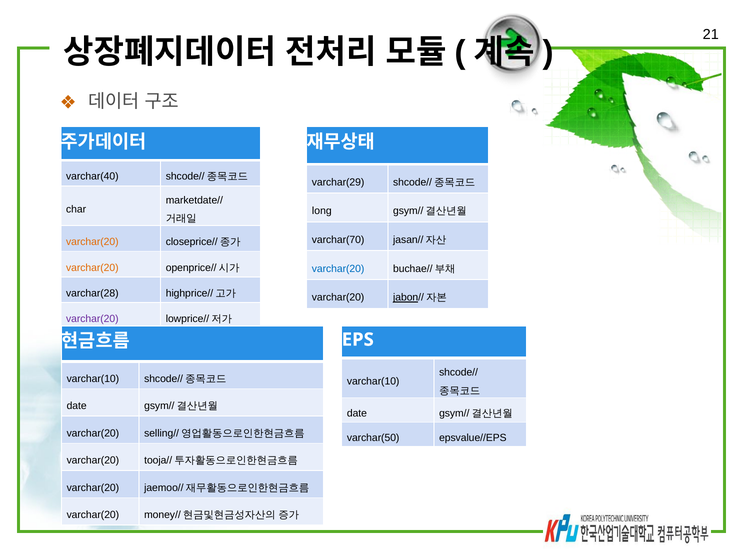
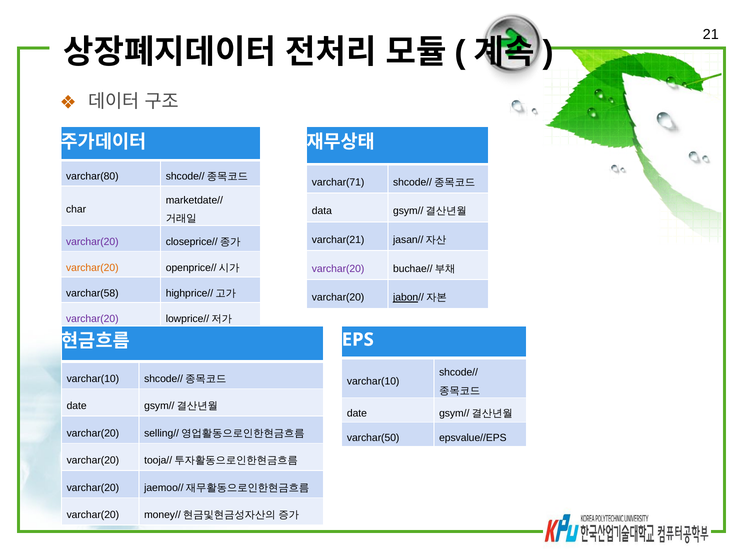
varchar(40: varchar(40 -> varchar(80
varchar(29: varchar(29 -> varchar(71
long: long -> data
varchar(70: varchar(70 -> varchar(21
varchar(20 at (92, 242) colour: orange -> purple
varchar(20 at (338, 268) colour: blue -> purple
varchar(28: varchar(28 -> varchar(58
